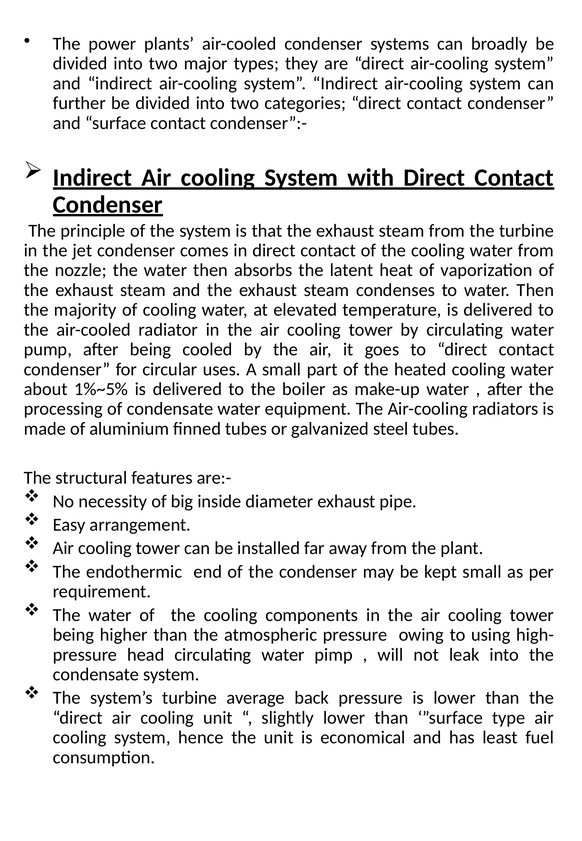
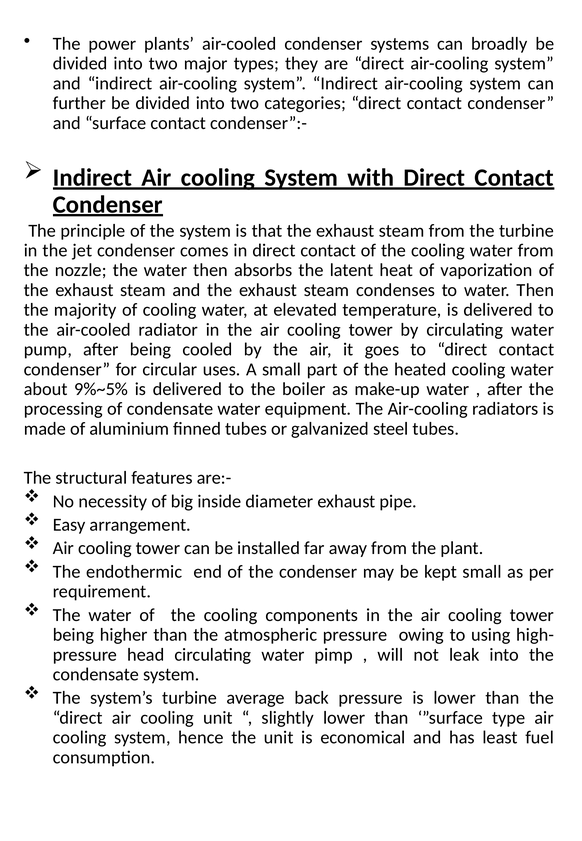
1%~5%: 1%~5% -> 9%~5%
